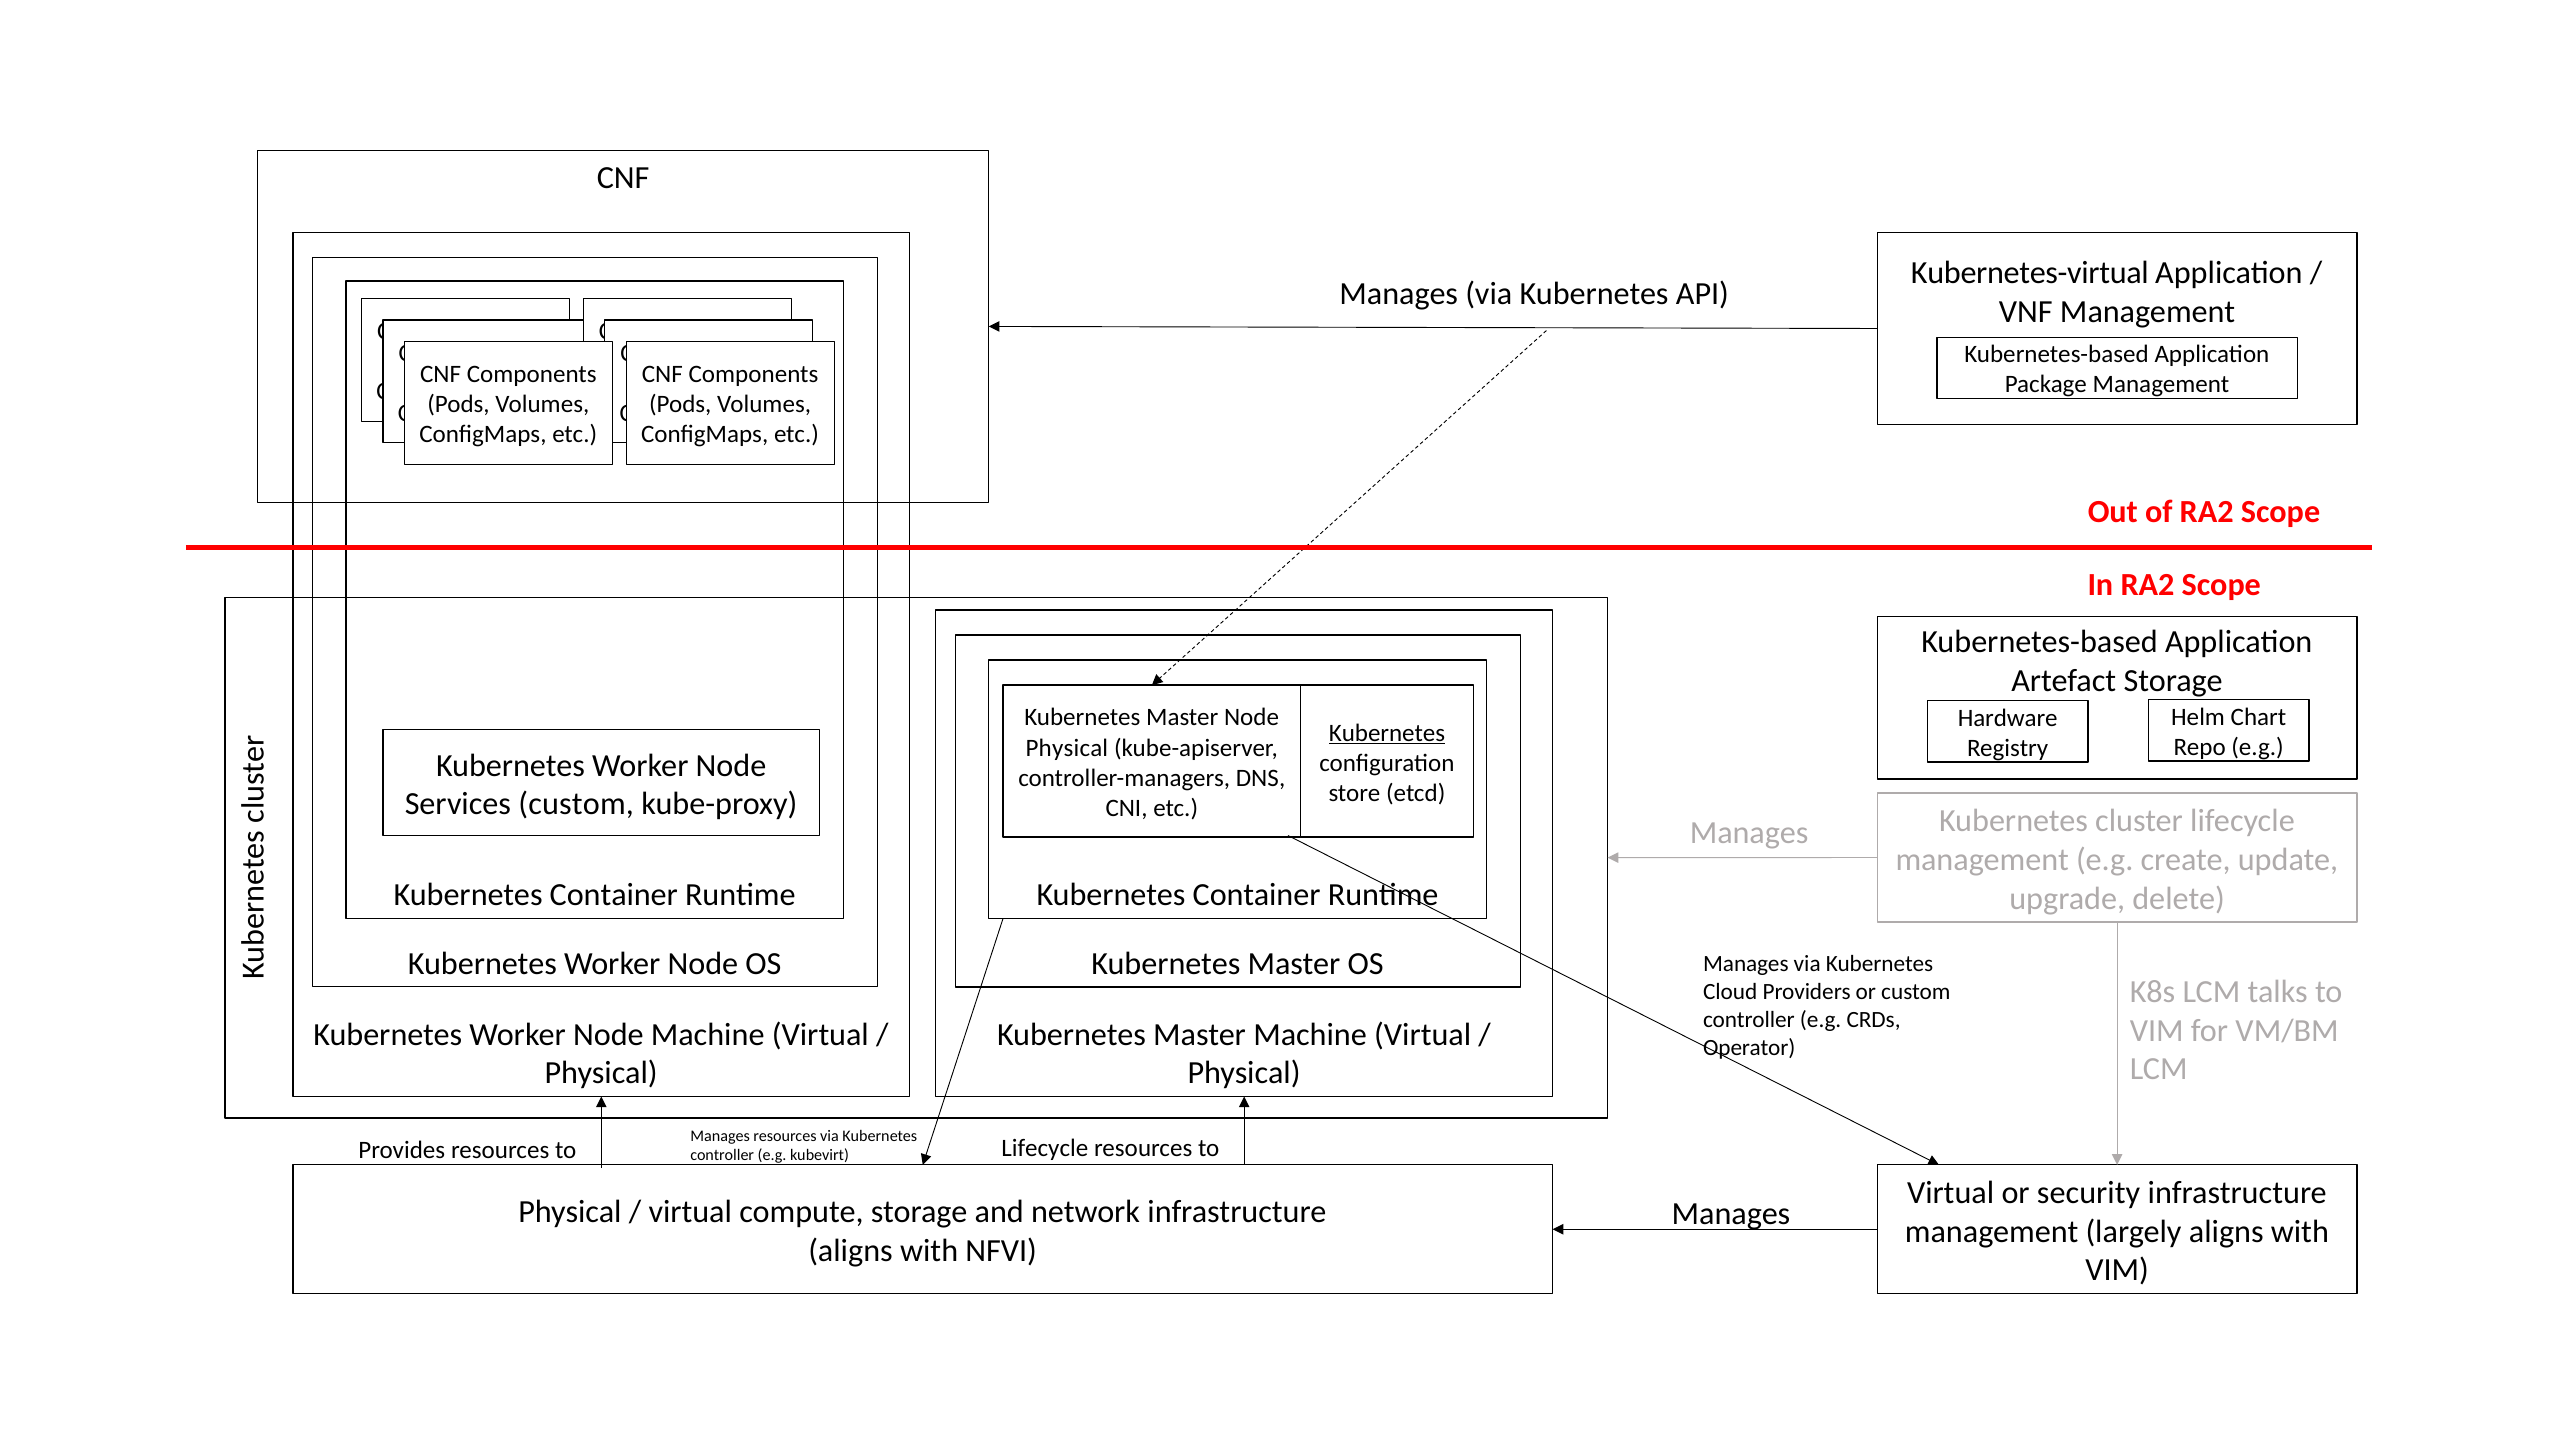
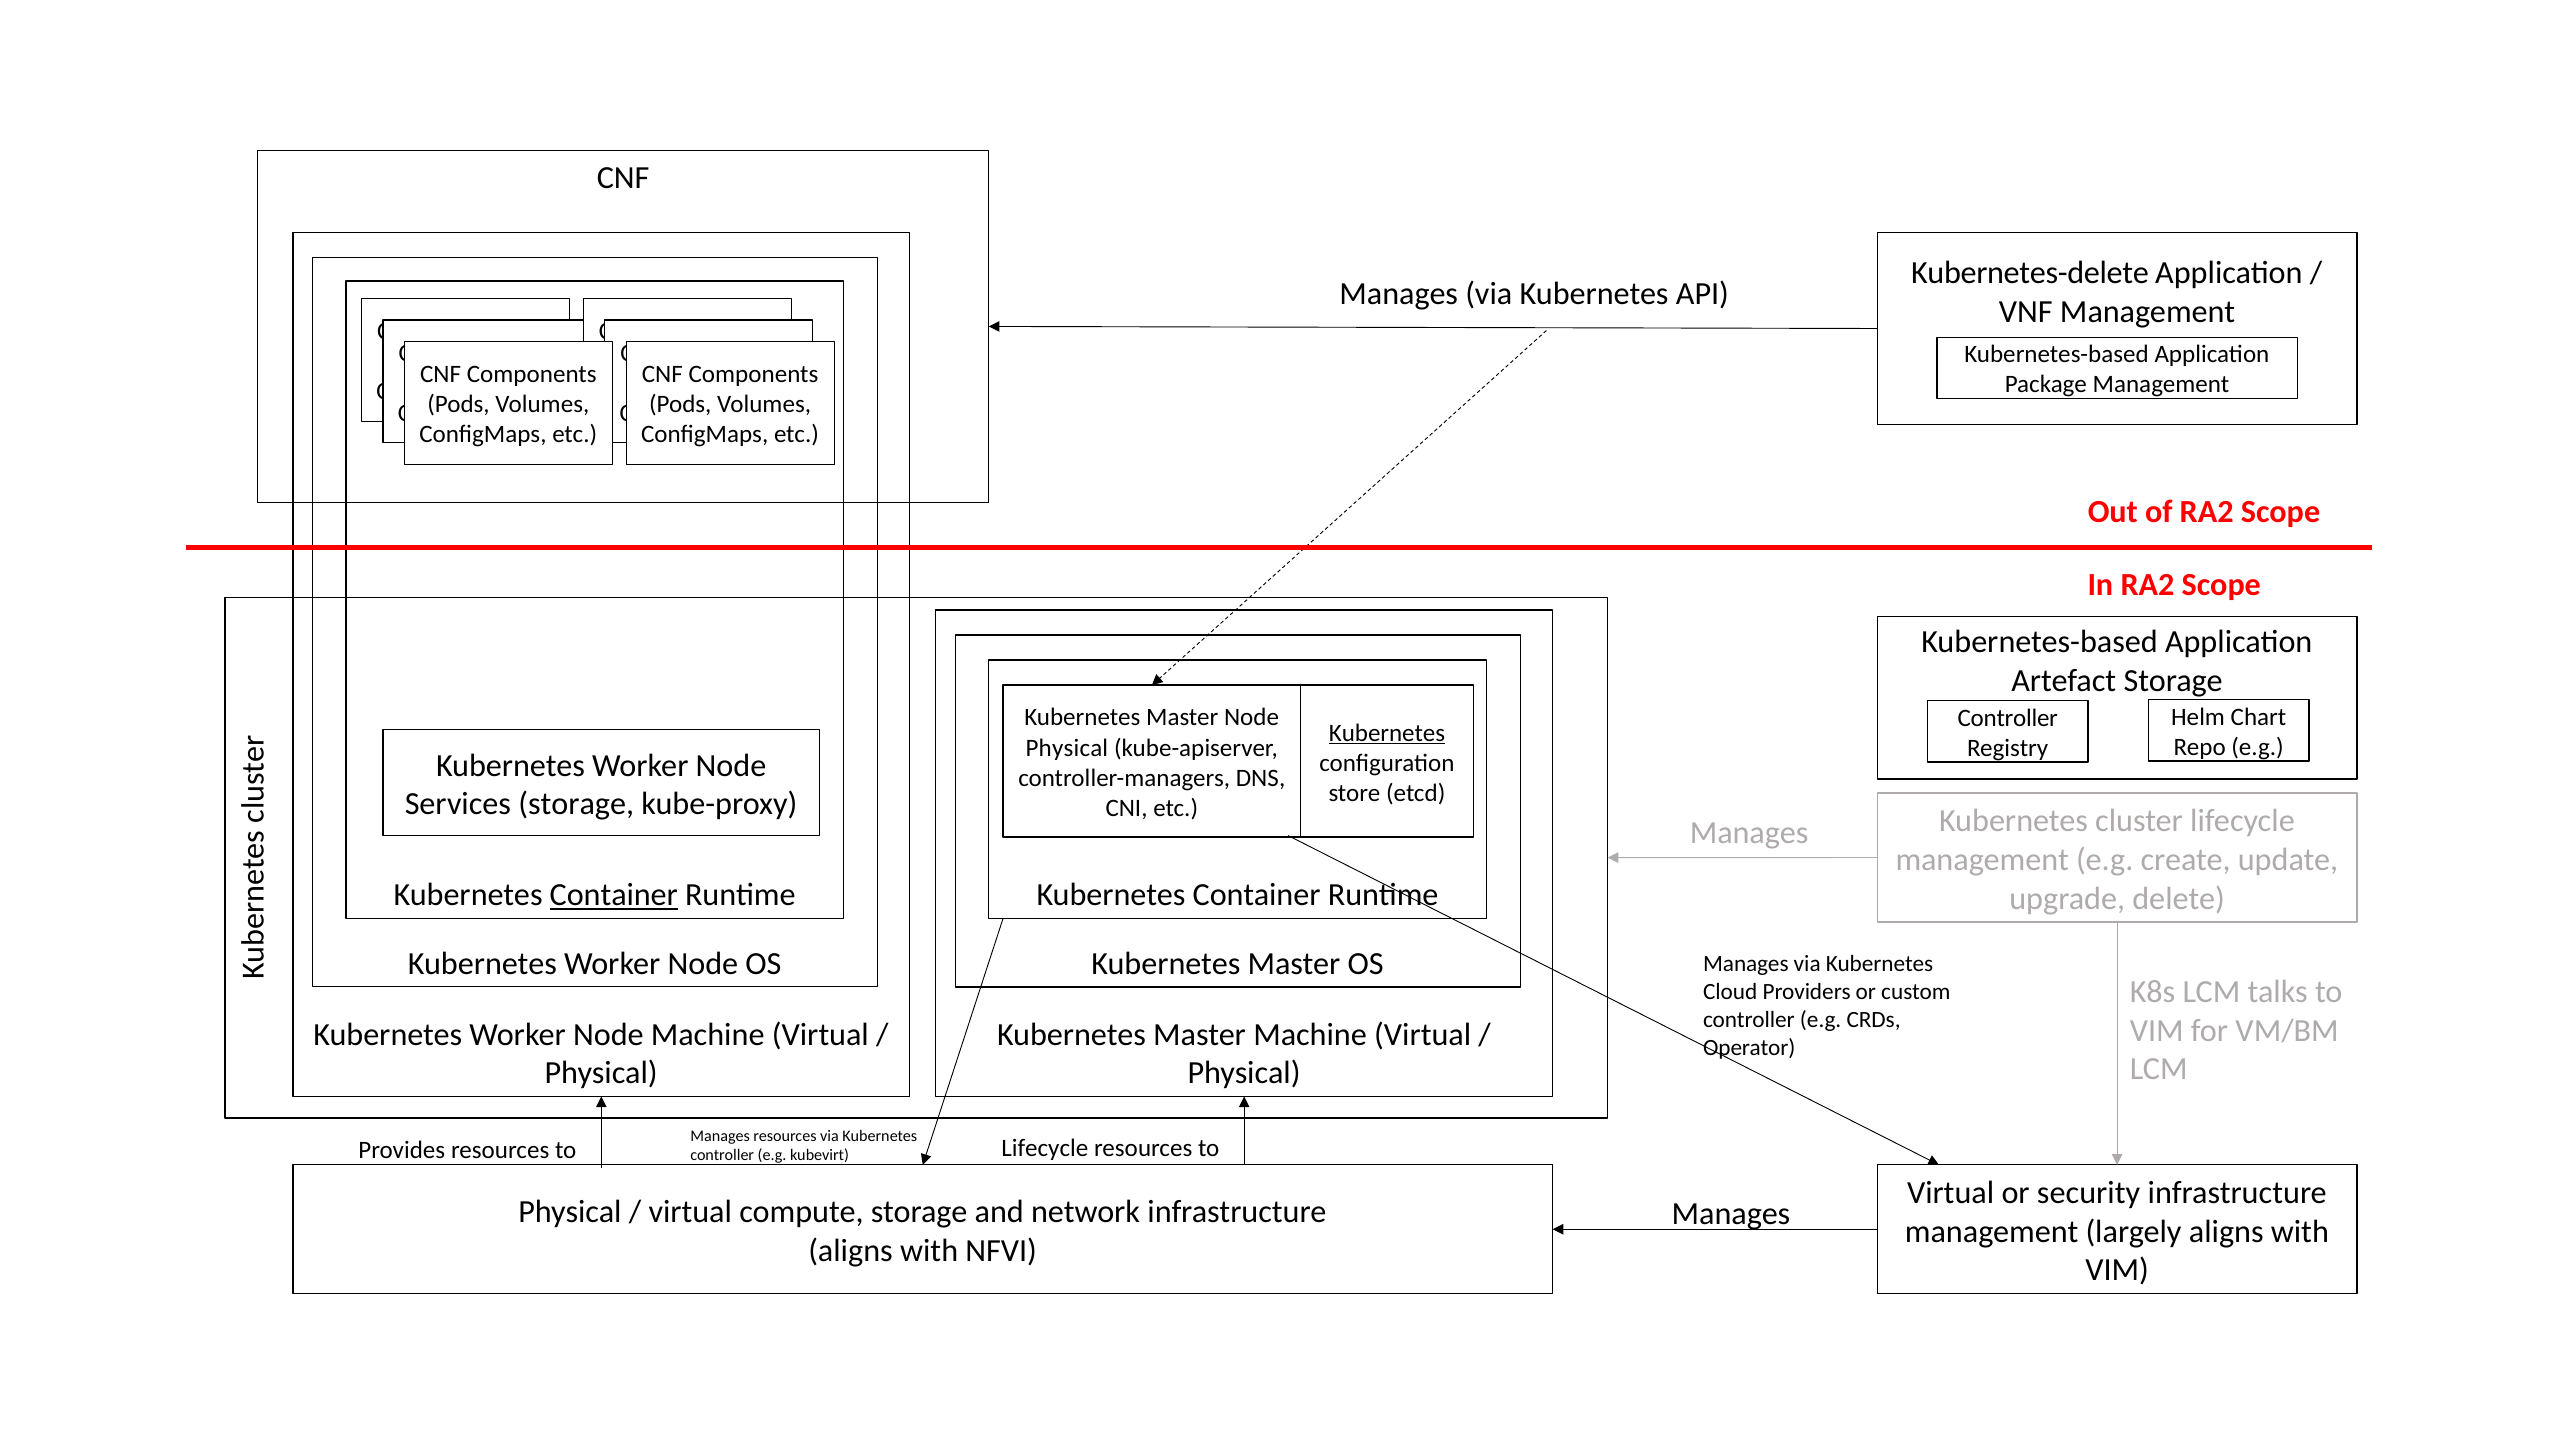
Kubernetes-virtual: Kubernetes-virtual -> Kubernetes-delete
Hardware at (2008, 718): Hardware -> Controller
Services custom: custom -> storage
Container at (614, 895) underline: none -> present
